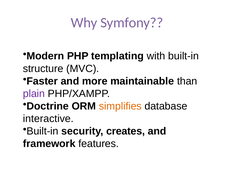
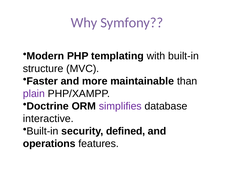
simplifies colour: orange -> purple
creates: creates -> defined
framework: framework -> operations
